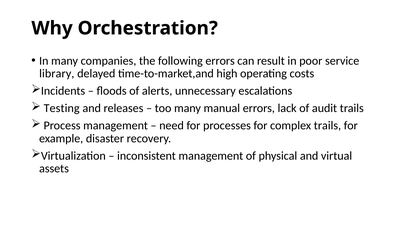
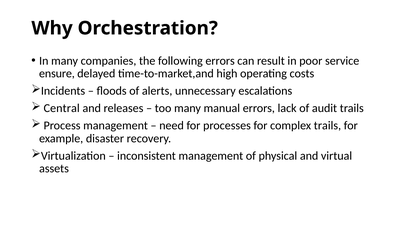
library: library -> ensure
Testing: Testing -> Central
